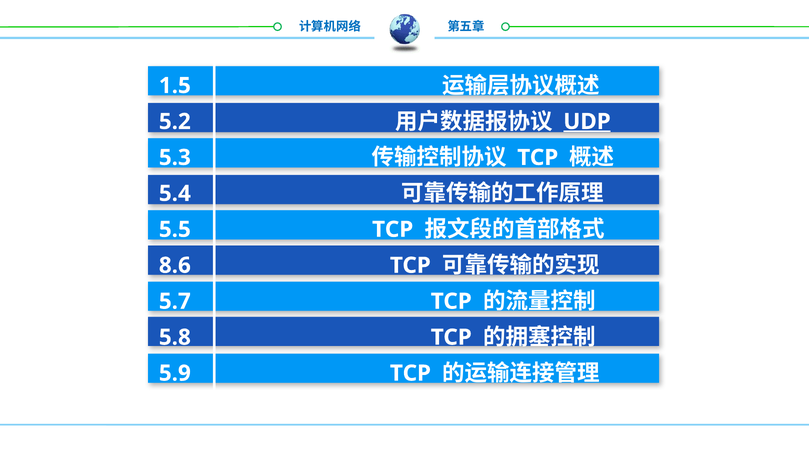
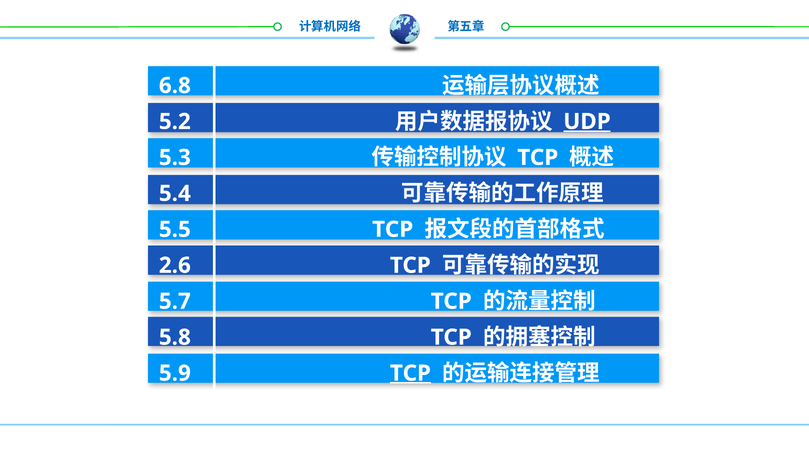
1.5: 1.5 -> 6.8
8.6: 8.6 -> 2.6
TCP at (410, 373) underline: none -> present
